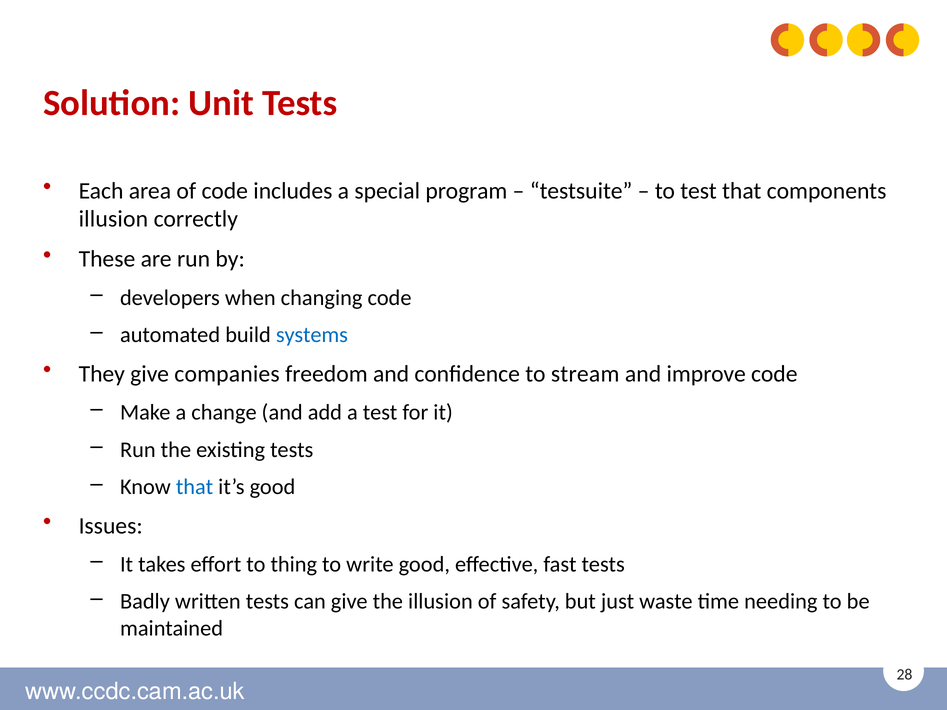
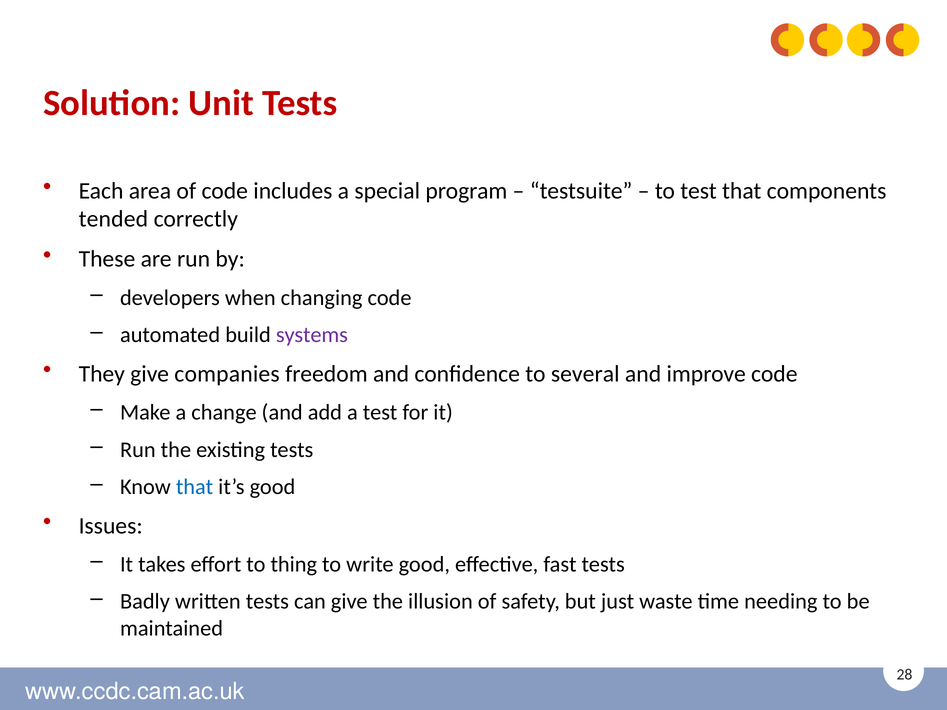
illusion at (113, 219): illusion -> tended
systems colour: blue -> purple
stream: stream -> several
